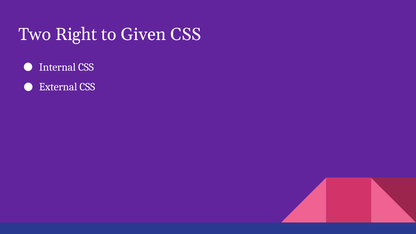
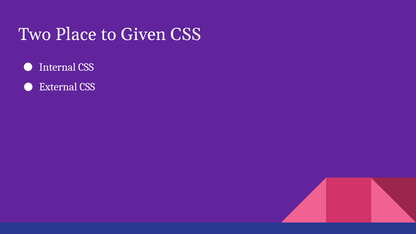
Right: Right -> Place
